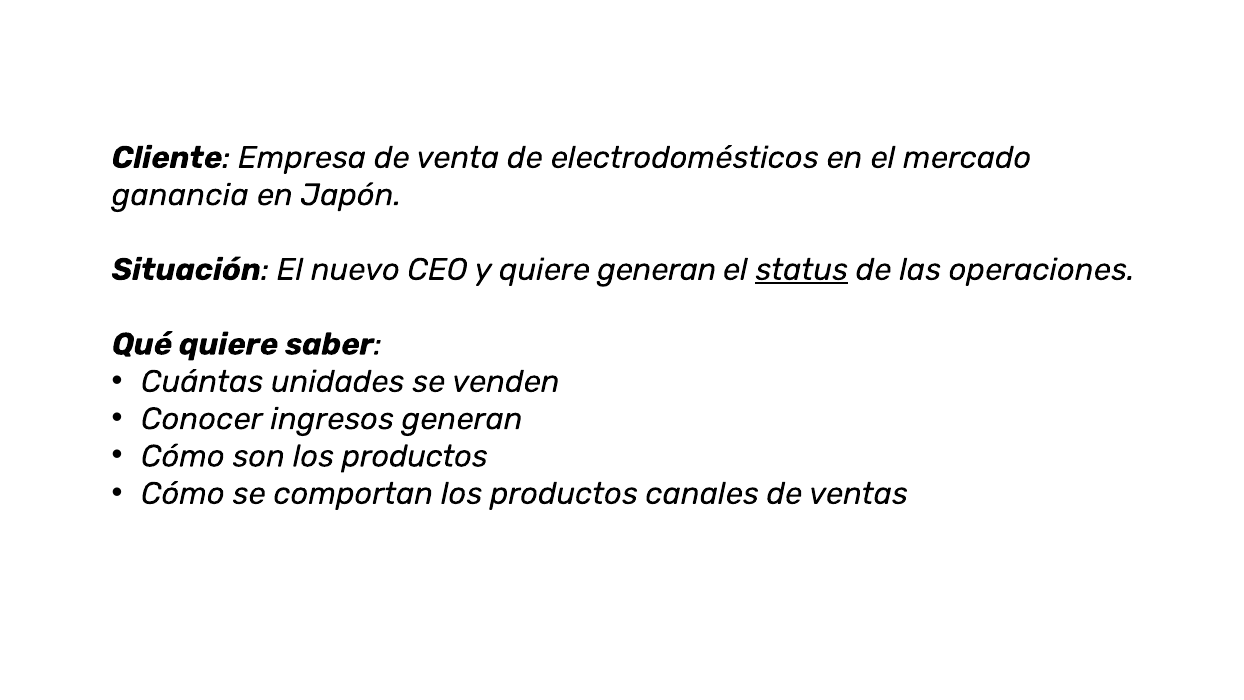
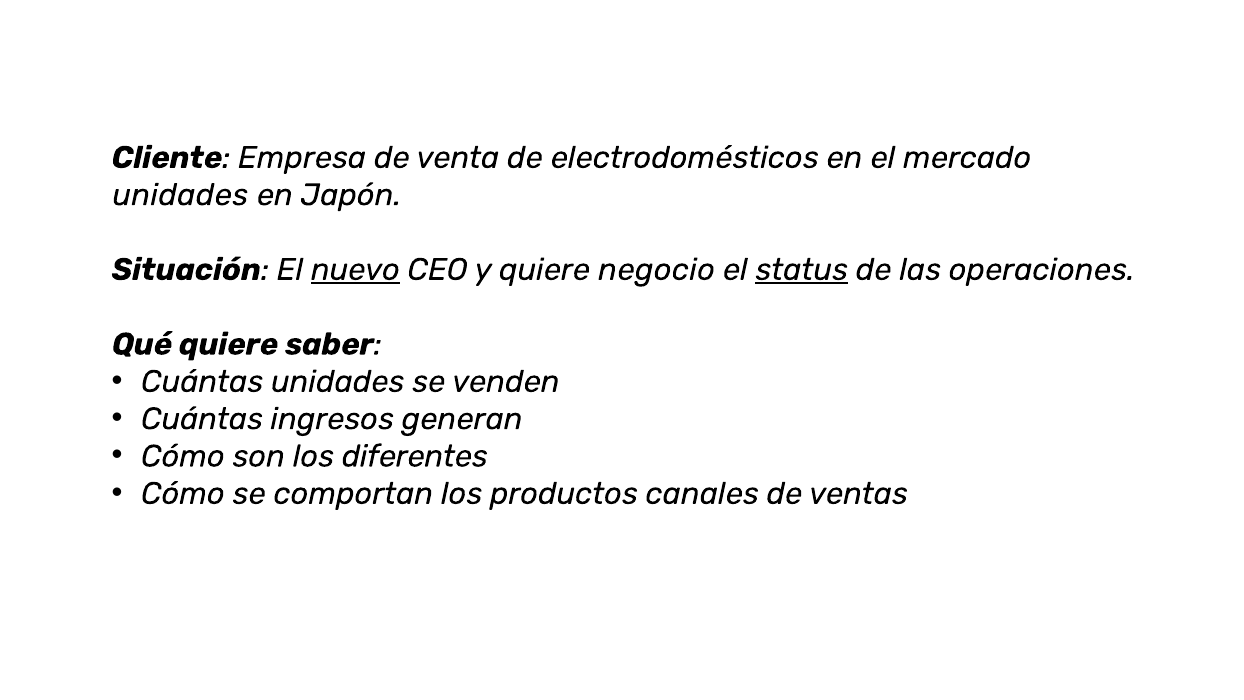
ganancia at (180, 195): ganancia -> unidades
nuevo underline: none -> present
quiere generan: generan -> negocio
Conocer at (202, 419): Conocer -> Cuántas
son los productos: productos -> diferentes
